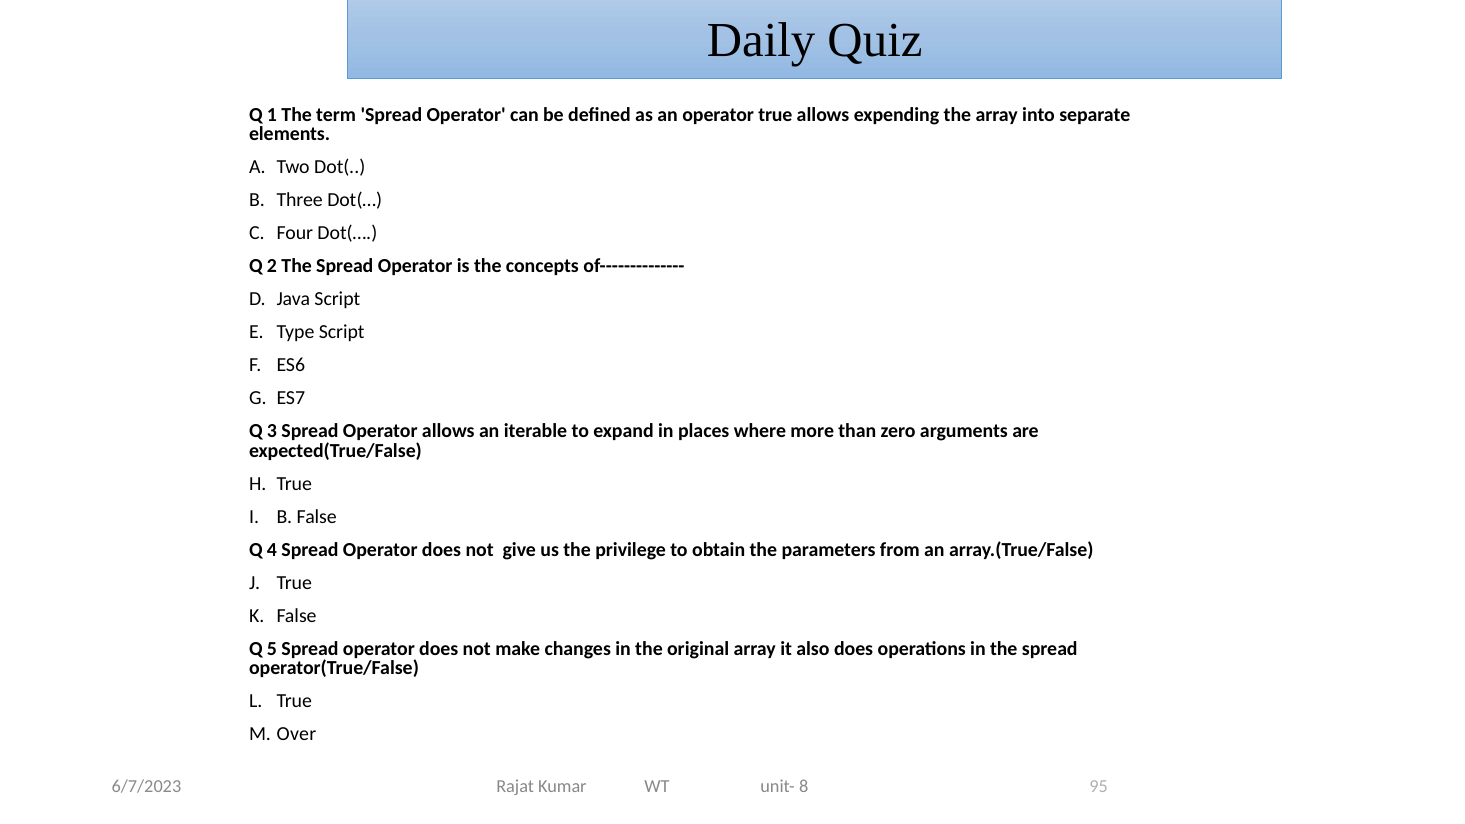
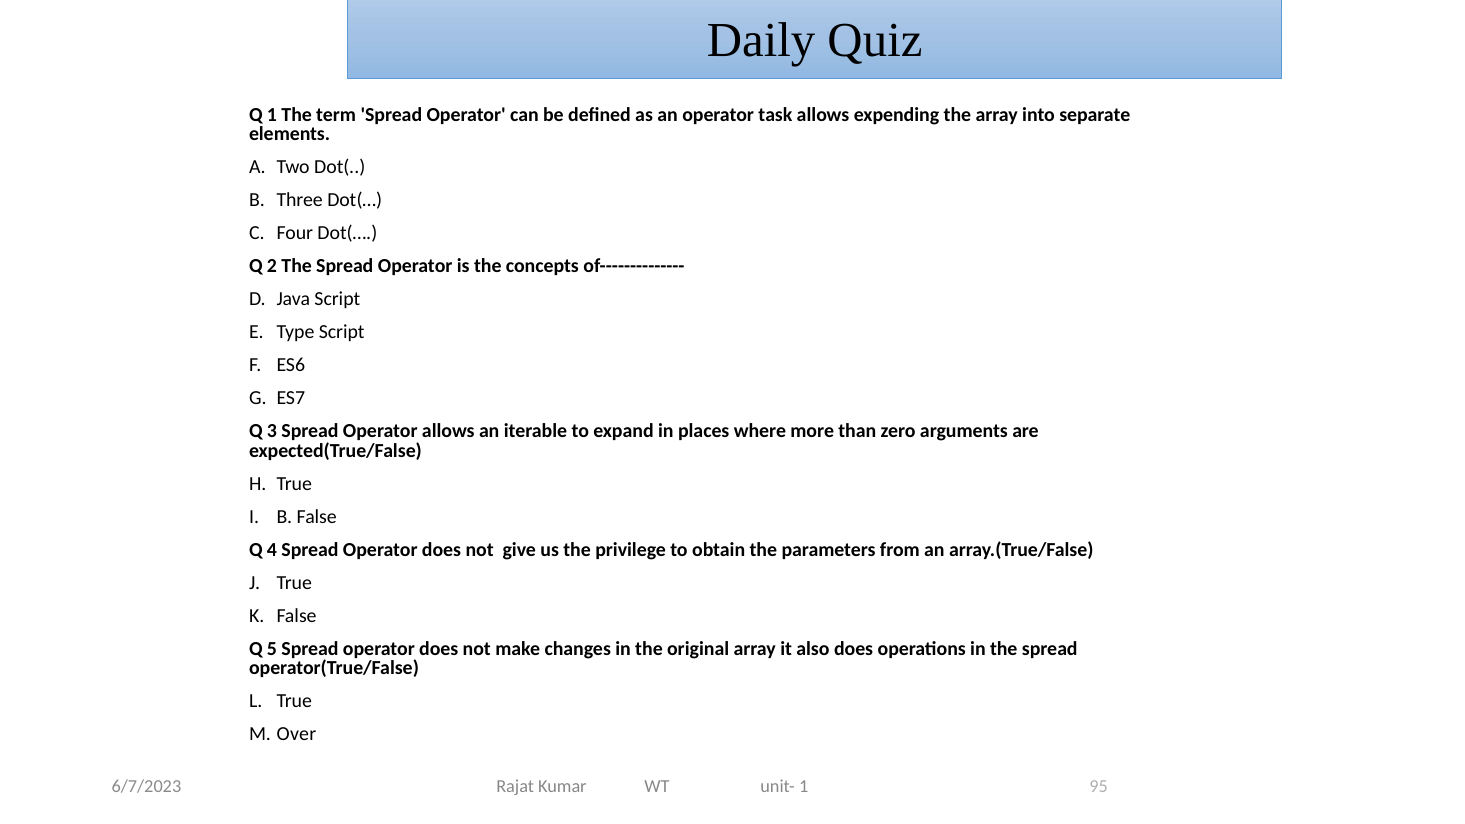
operator true: true -> task
unit- 8: 8 -> 1
